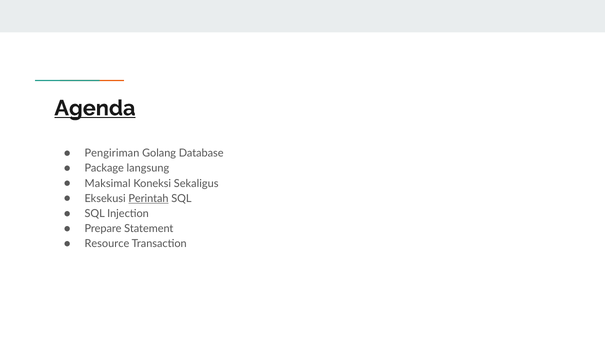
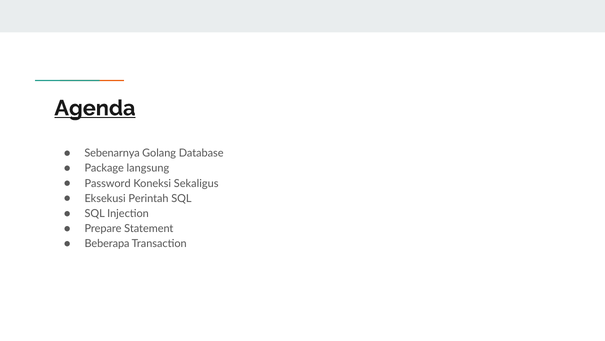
Pengiriman: Pengiriman -> Sebenarnya
Maksimal: Maksimal -> Password
Perintah underline: present -> none
Resource: Resource -> Beberapa
